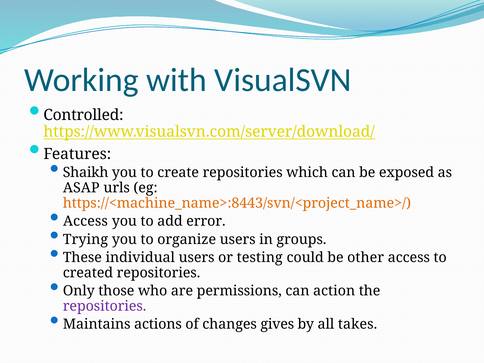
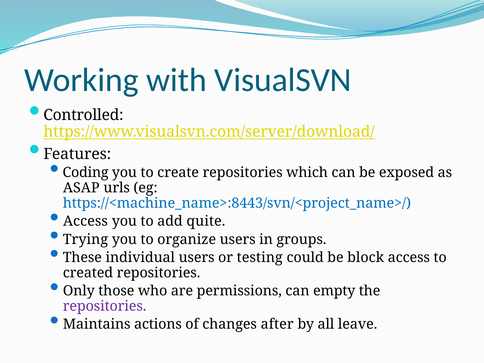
Shaikh: Shaikh -> Coding
https://<machine_name>:8443/svn/<project_name>/ colour: orange -> blue
error: error -> quite
other: other -> block
action: action -> empty
gives: gives -> after
takes: takes -> leave
